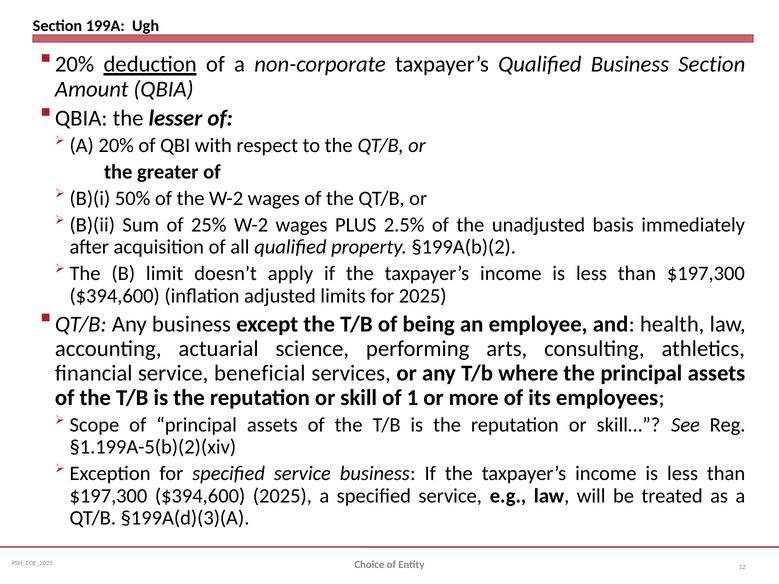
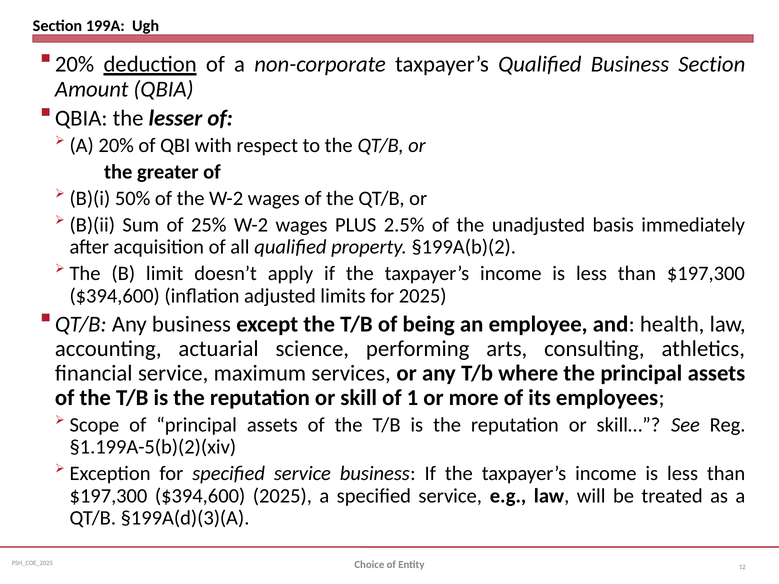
beneficial: beneficial -> maximum
